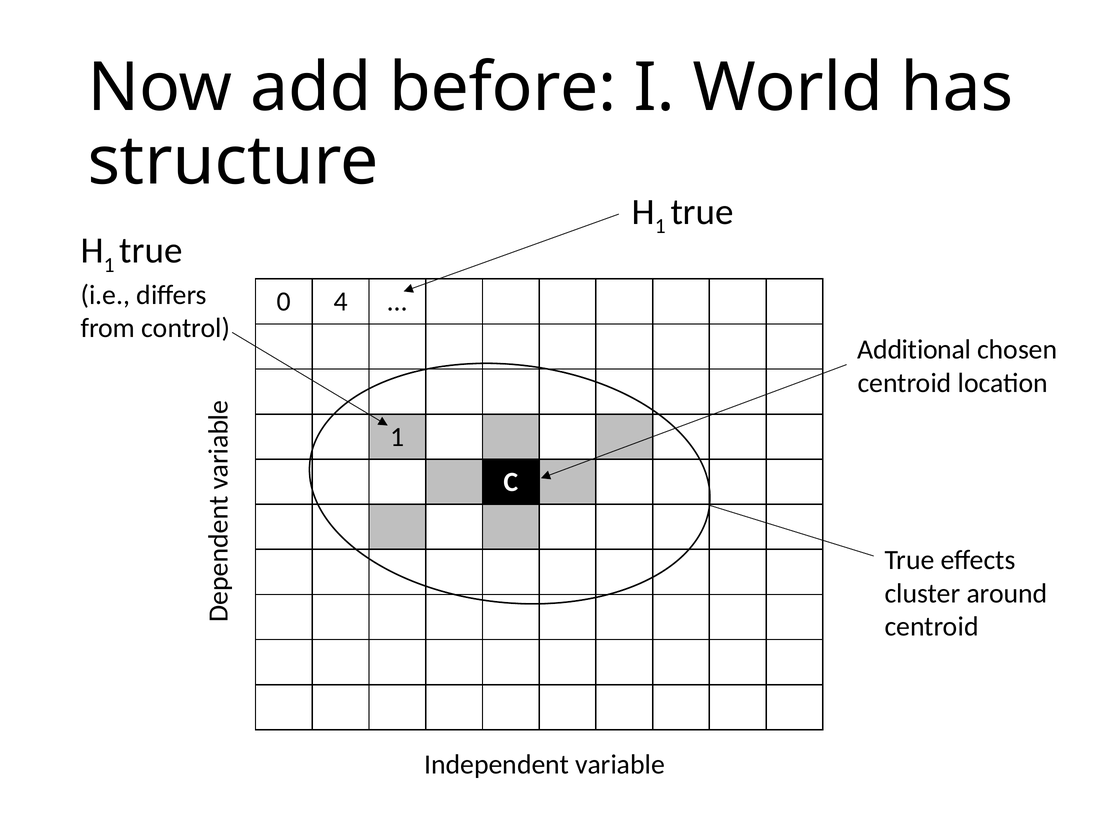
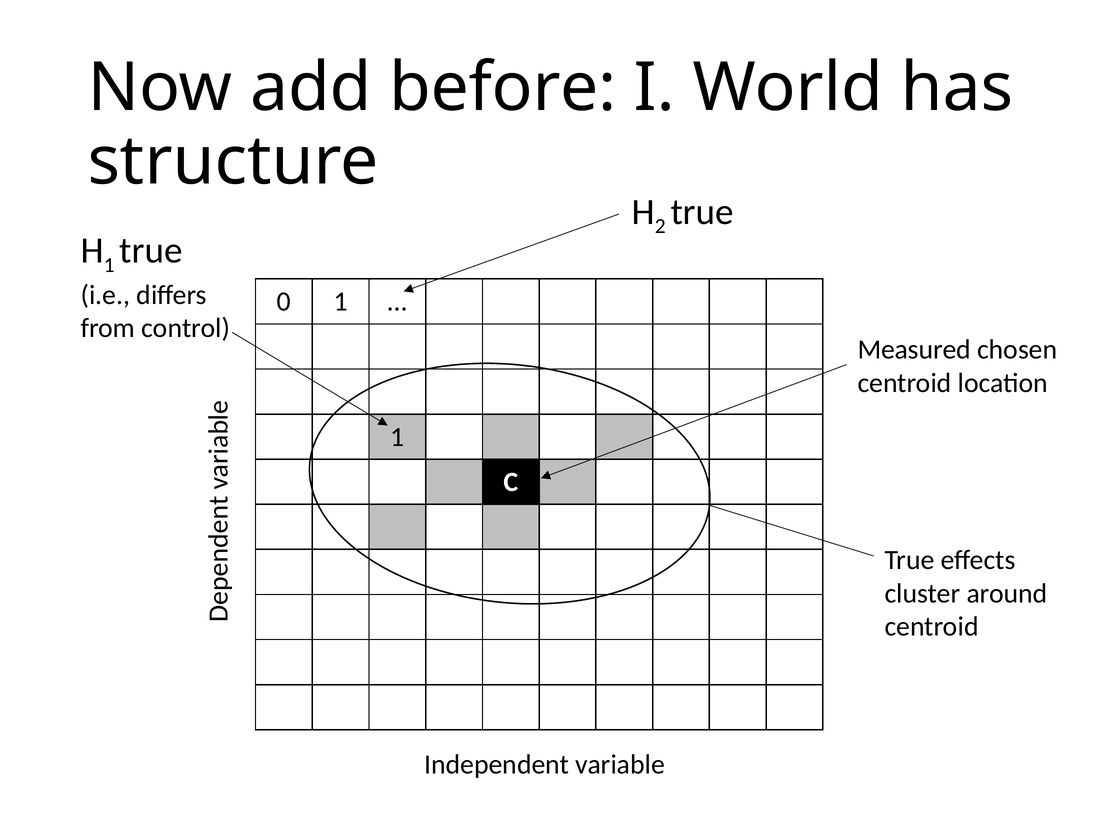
1 at (660, 226): 1 -> 2
0 4: 4 -> 1
Additional: Additional -> Measured
